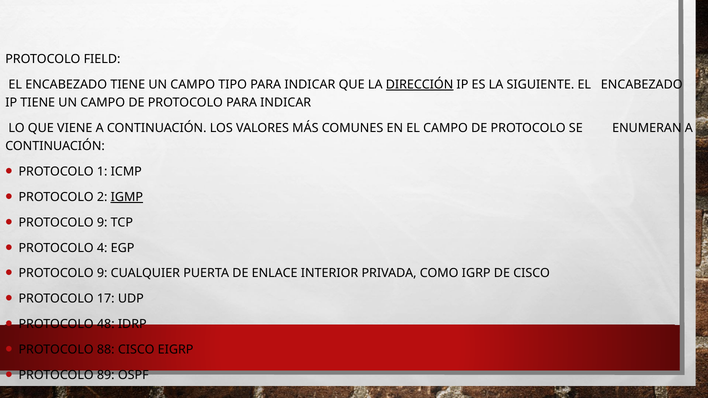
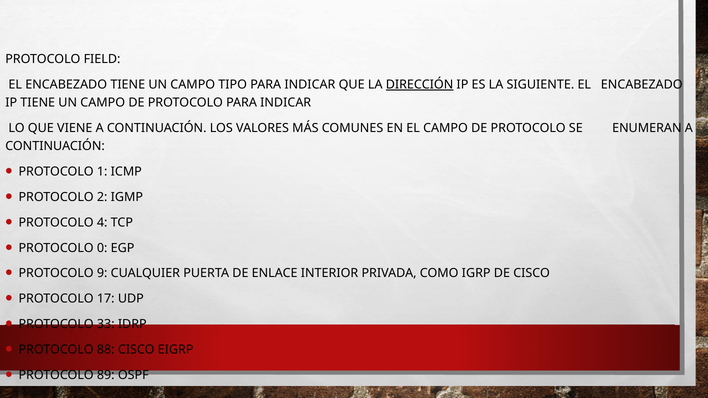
IGMP underline: present -> none
9 at (102, 223): 9 -> 4
4: 4 -> 0
48: 48 -> 33
